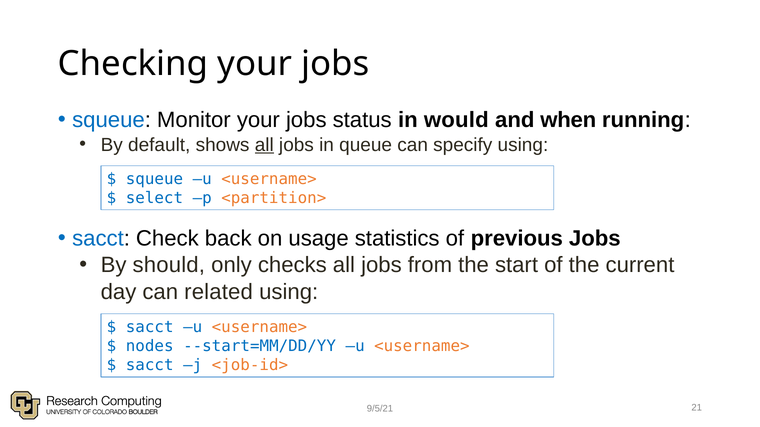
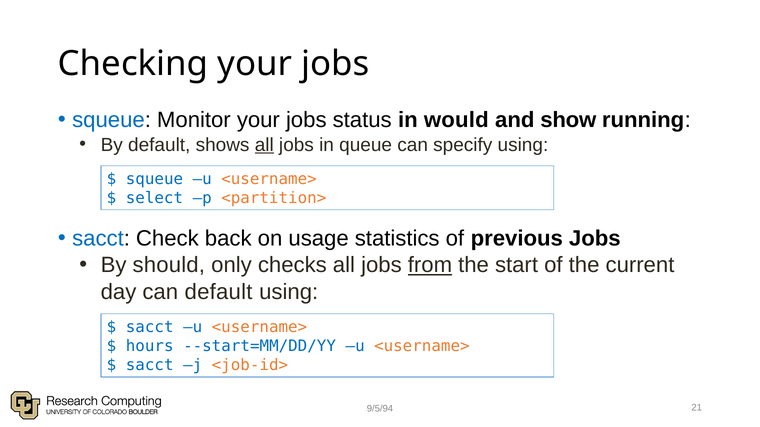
when: when -> show
from underline: none -> present
can related: related -> default
nodes: nodes -> hours
9/5/21: 9/5/21 -> 9/5/94
